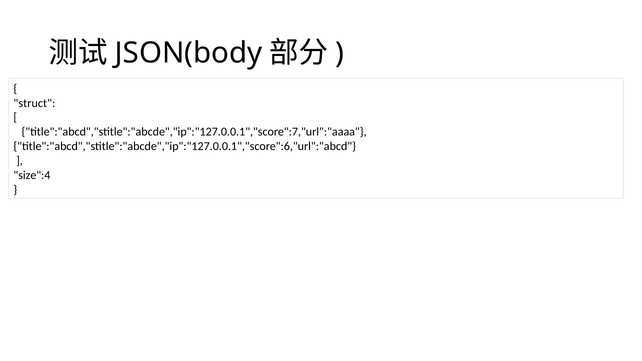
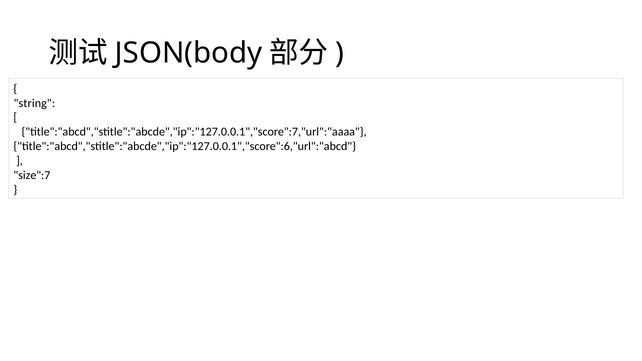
struct: struct -> string
size":4: size":4 -> size":7
